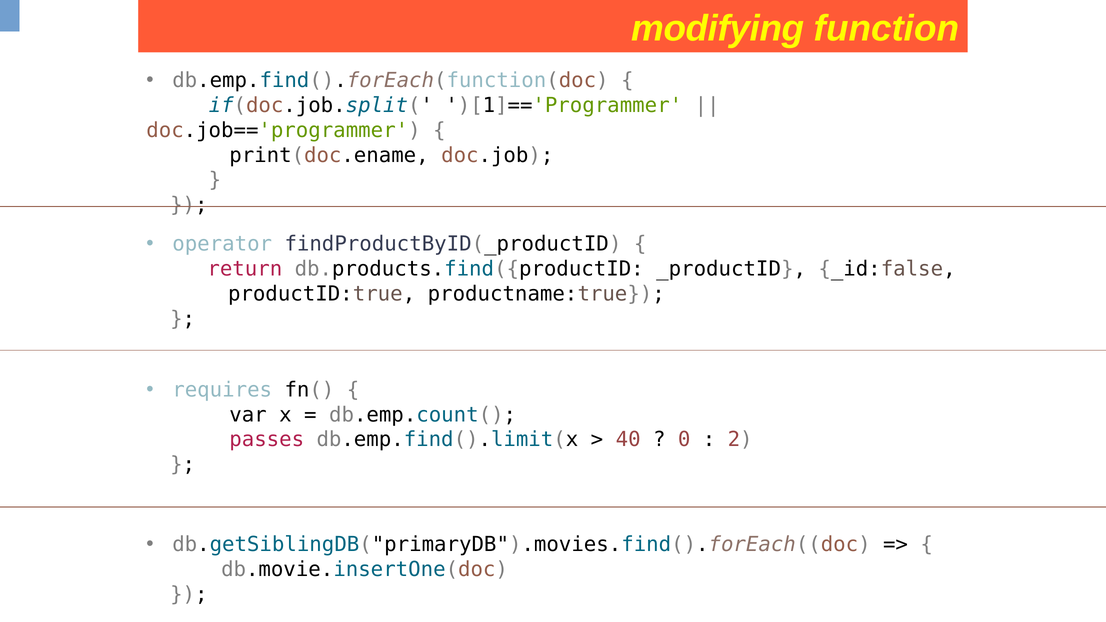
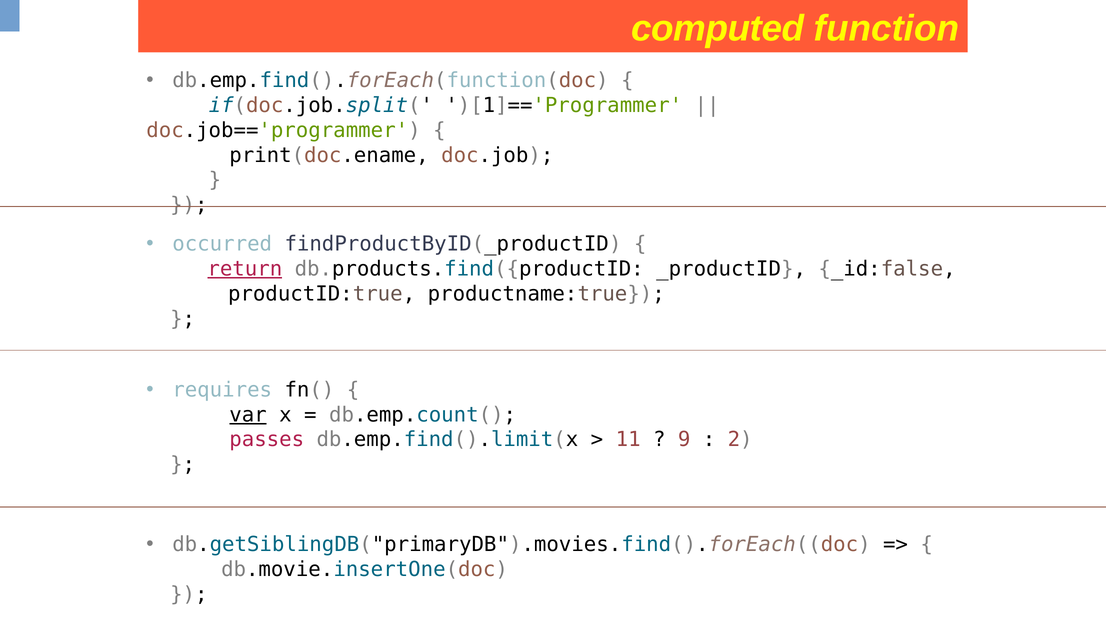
modifying: modifying -> computed
operator: operator -> occurred
return underline: none -> present
var underline: none -> present
40: 40 -> 11
0: 0 -> 9
